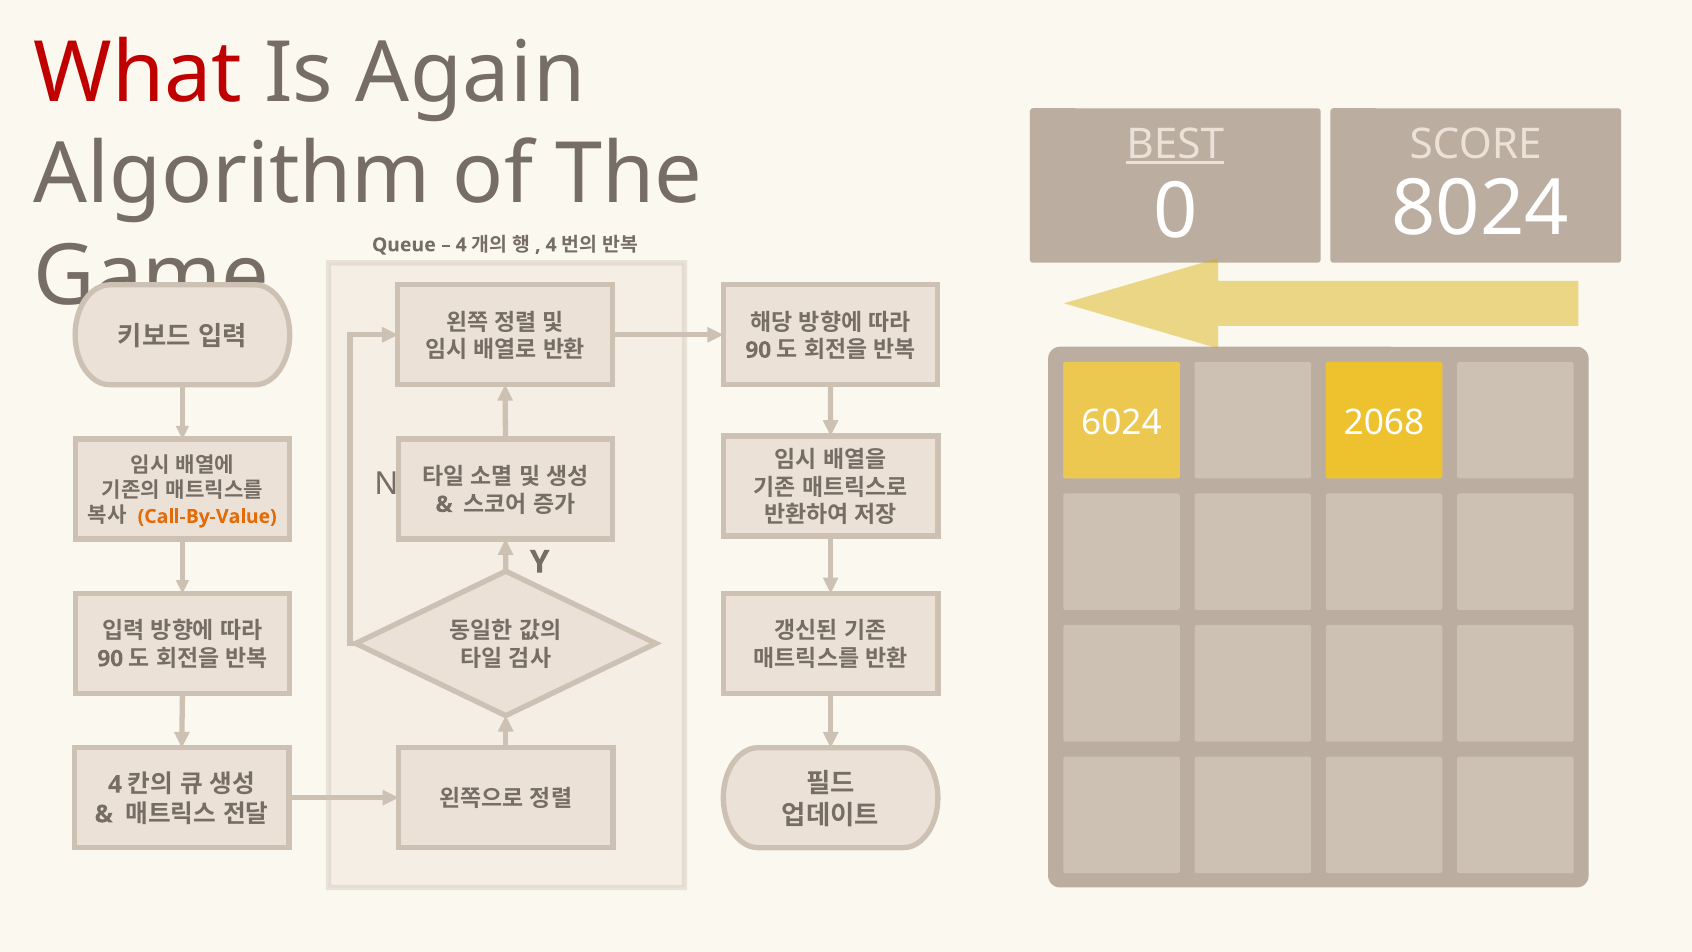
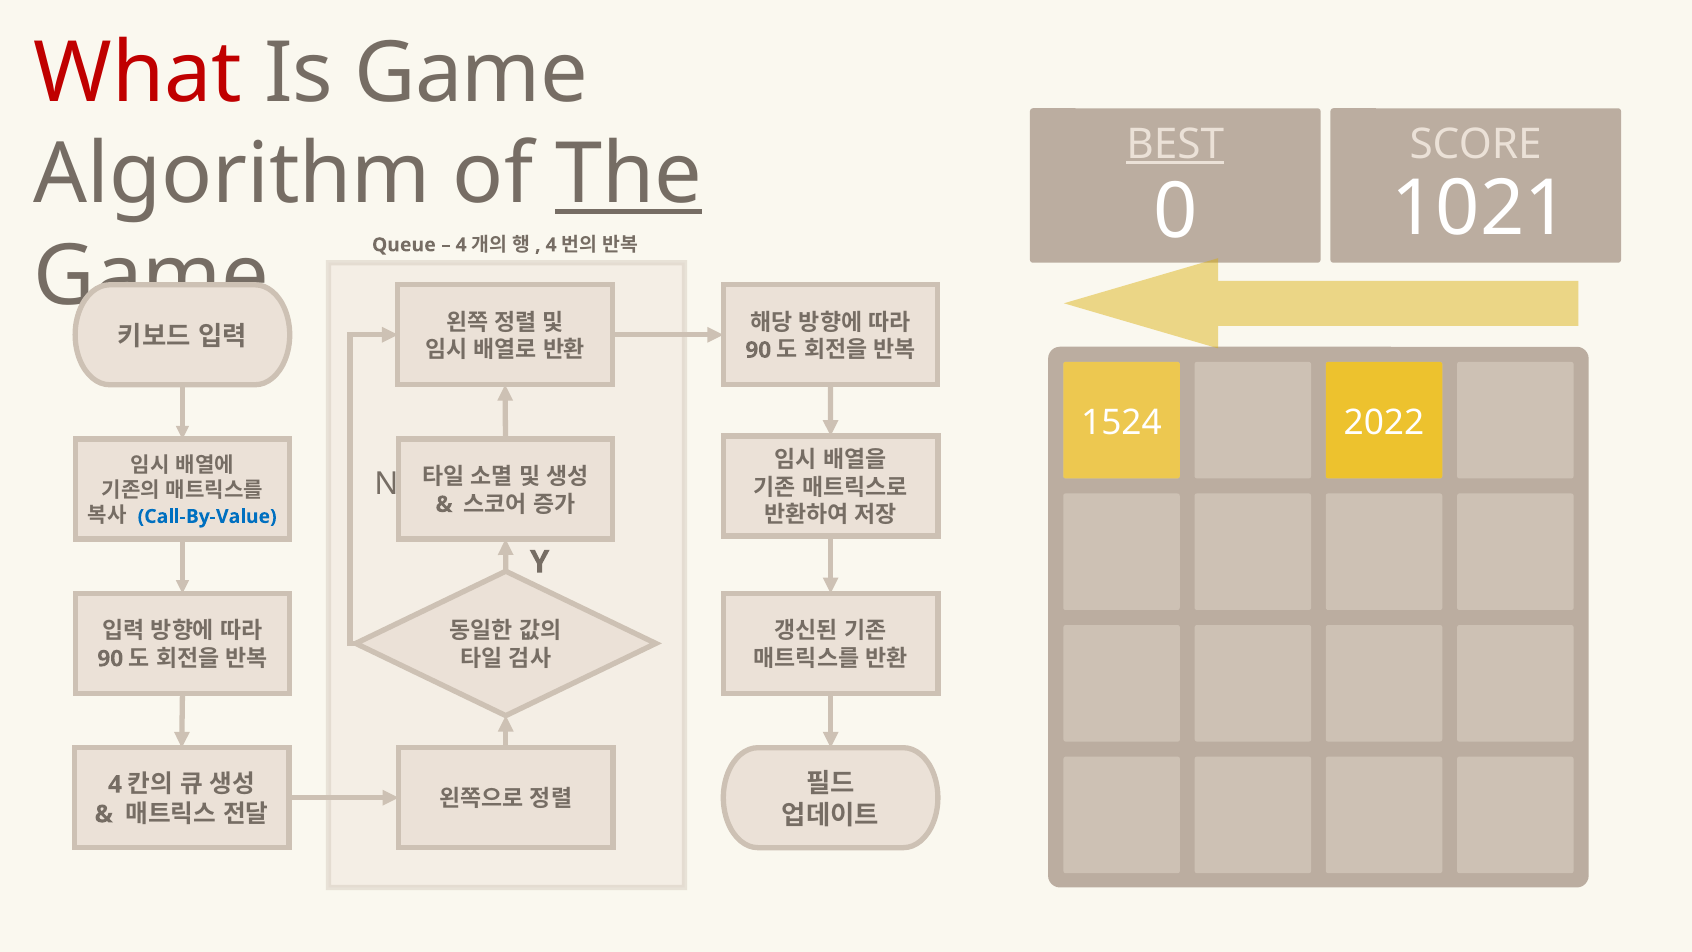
Is Again: Again -> Game
The underline: none -> present
8024: 8024 -> 1021
6024: 6024 -> 1524
2068: 2068 -> 2022
Call-By-Value colour: orange -> blue
